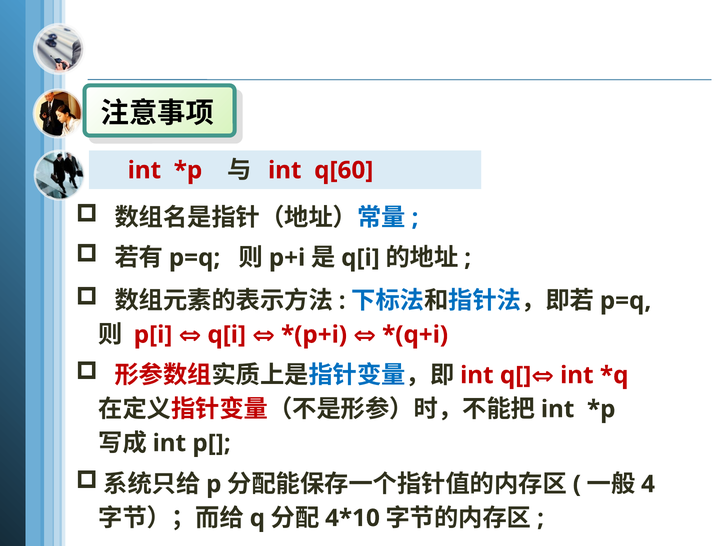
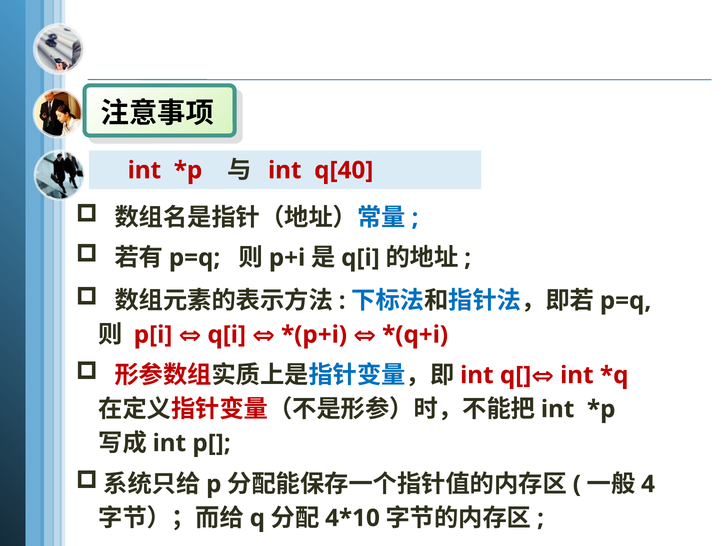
q[60: q[60 -> q[40
